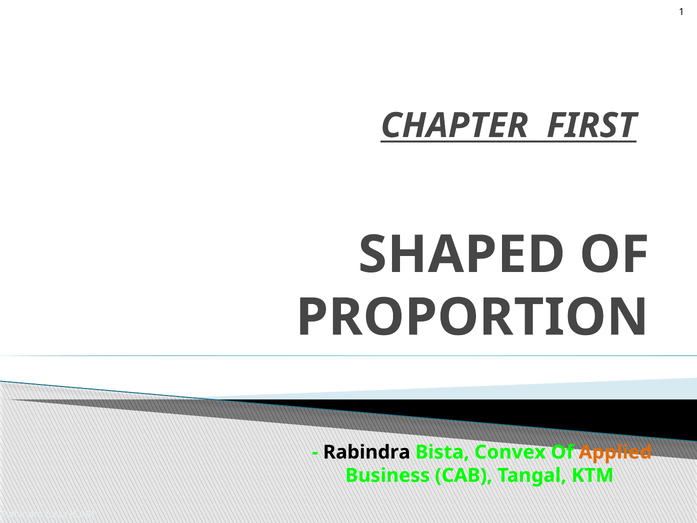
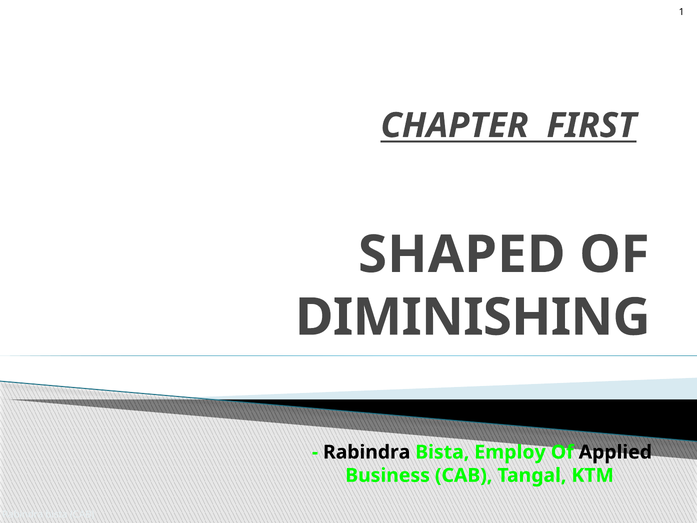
PROPORTION: PROPORTION -> DIMINISHING
Convex: Convex -> Employ
Applied colour: orange -> black
